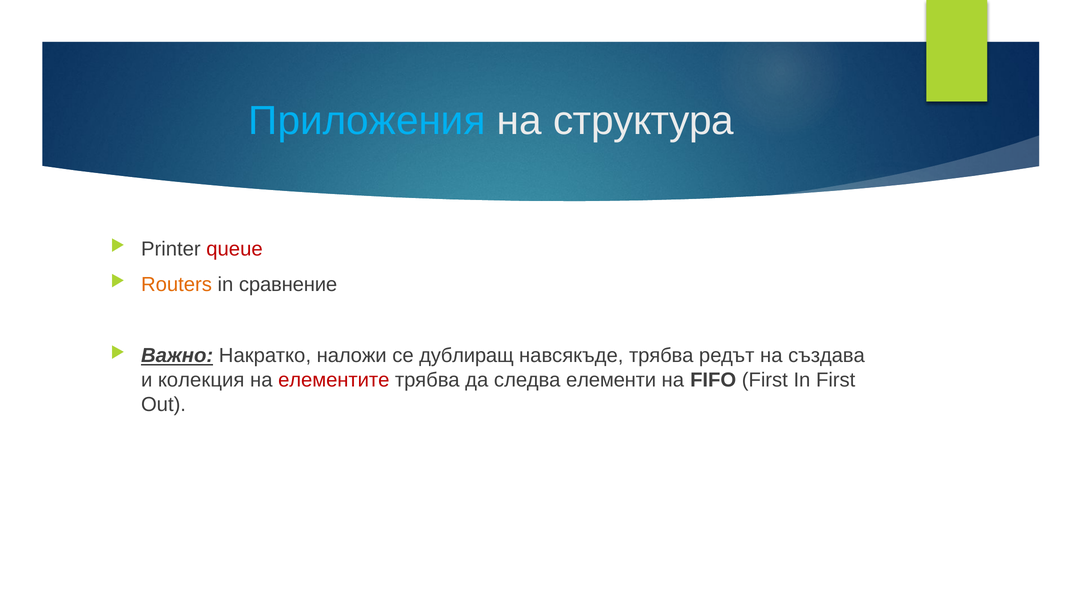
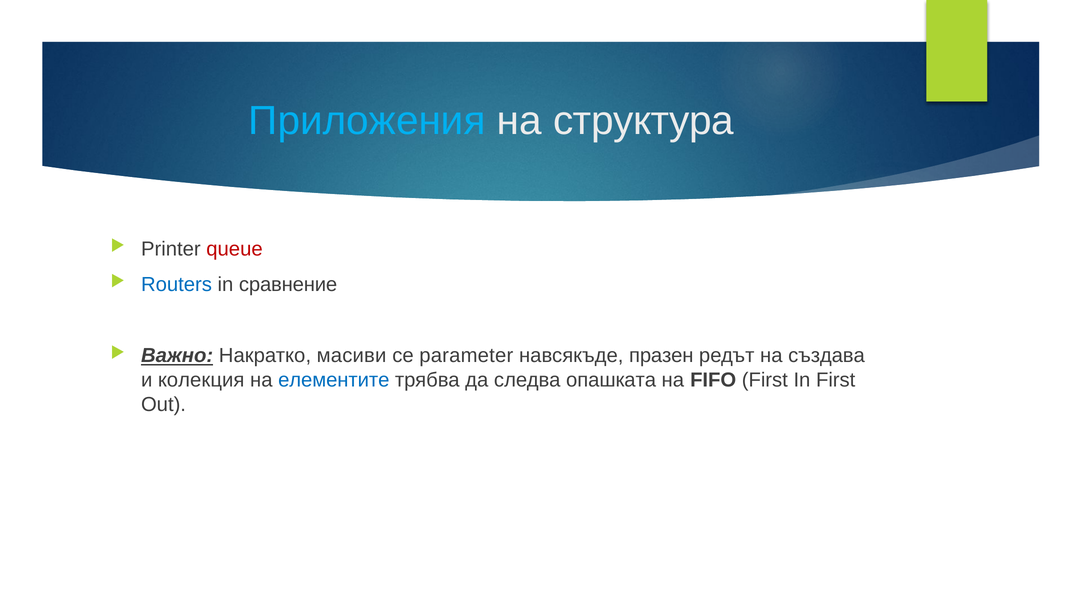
Routers colour: orange -> blue
наложи: наложи -> масиви
дублиращ: дублиращ -> parameter
навсякъде трябва: трябва -> празен
елементите colour: red -> blue
елементи: елементи -> опашката
